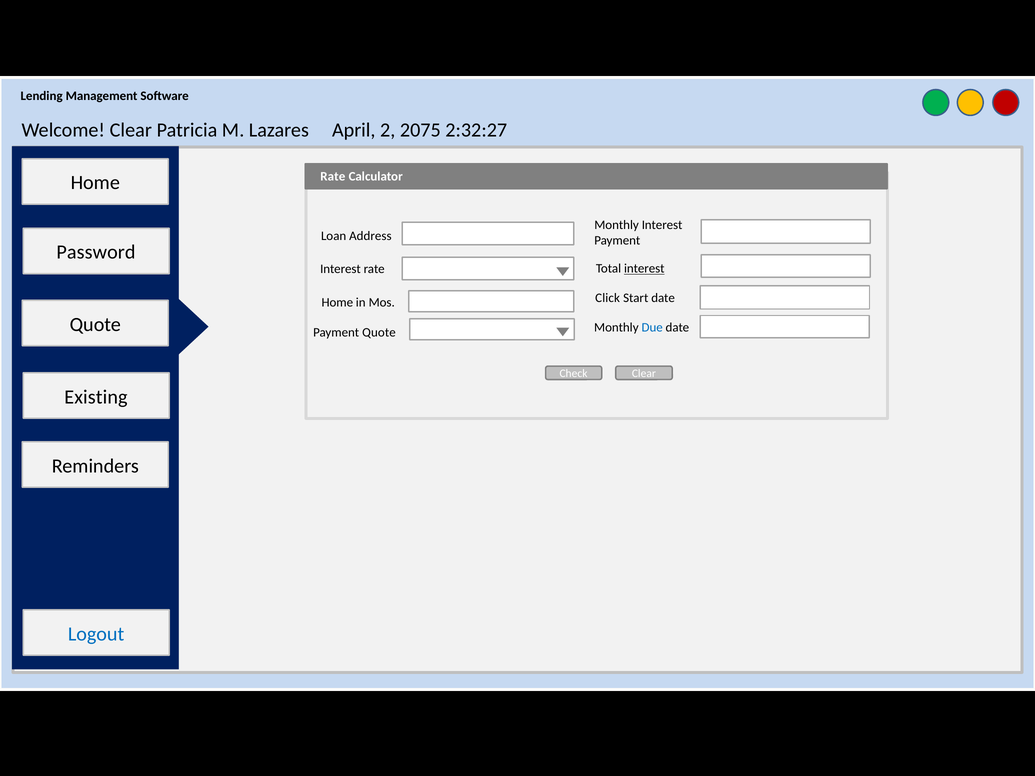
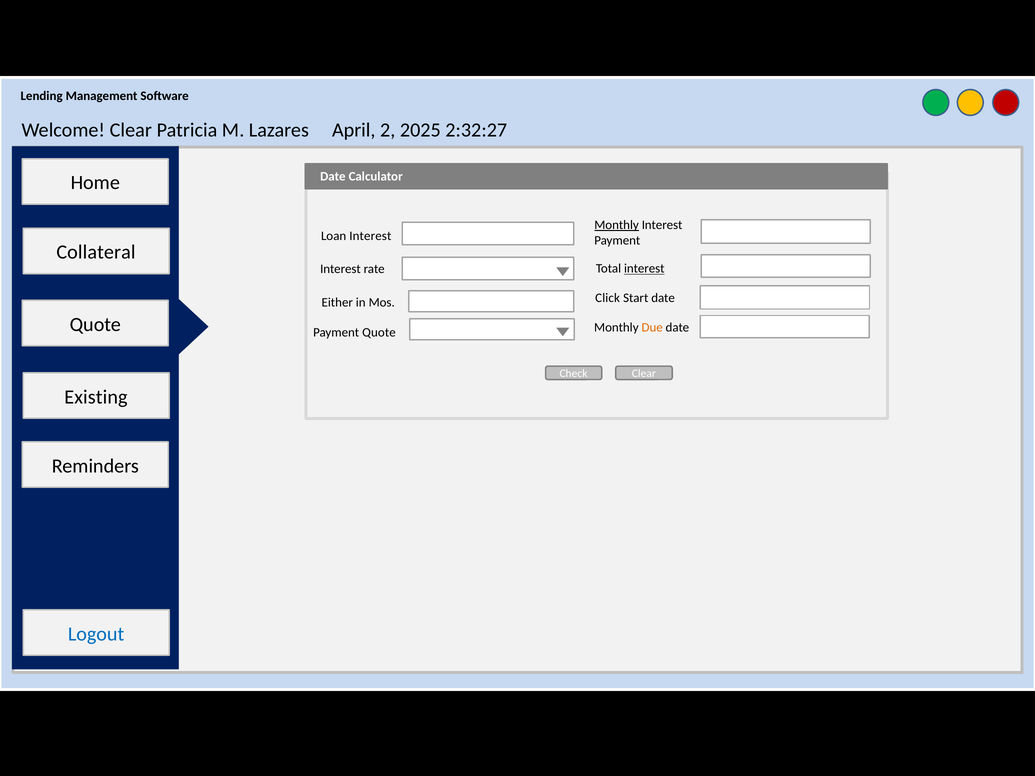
2075: 2075 -> 2025
Rate at (333, 176): Rate -> Date
Monthly at (617, 225) underline: none -> present
Loan Address: Address -> Interest
Password: Password -> Collateral
Home at (337, 303): Home -> Either
Due colour: blue -> orange
